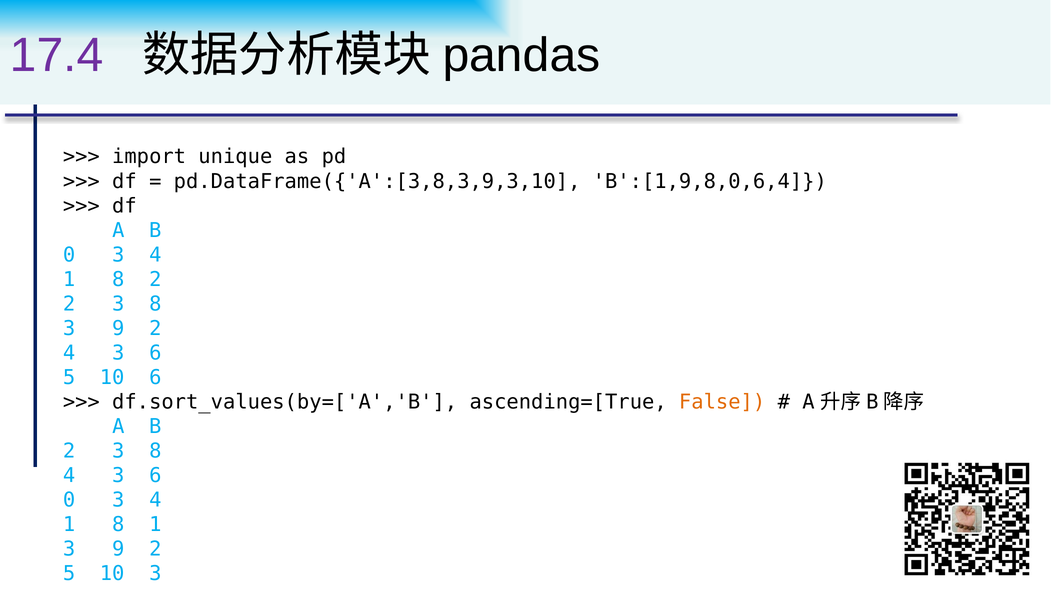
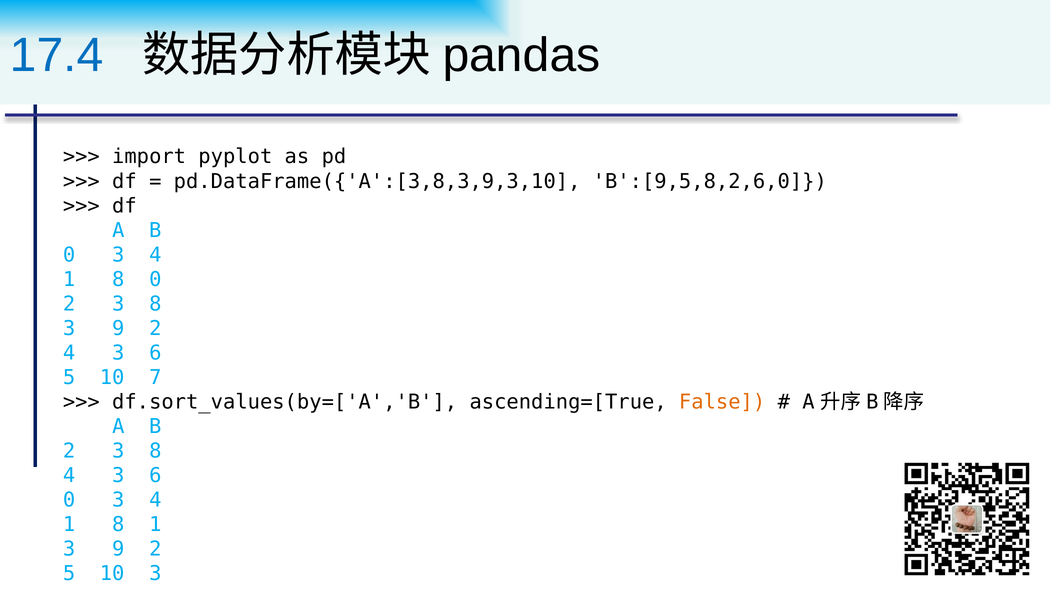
17.4 colour: purple -> blue
unique: unique -> pyplot
B':[1,9,8,0,6,4: B':[1,9,8,0,6,4 -> B':[9,5,8,2,6,0
8 2: 2 -> 0
10 6: 6 -> 7
